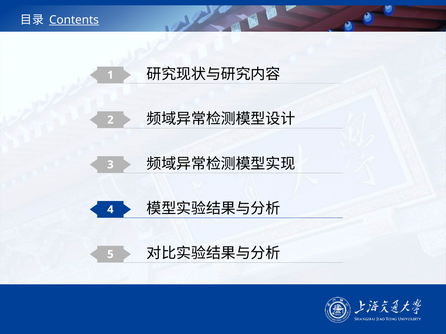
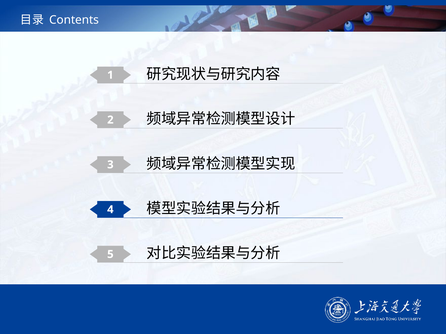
Contents underline: present -> none
